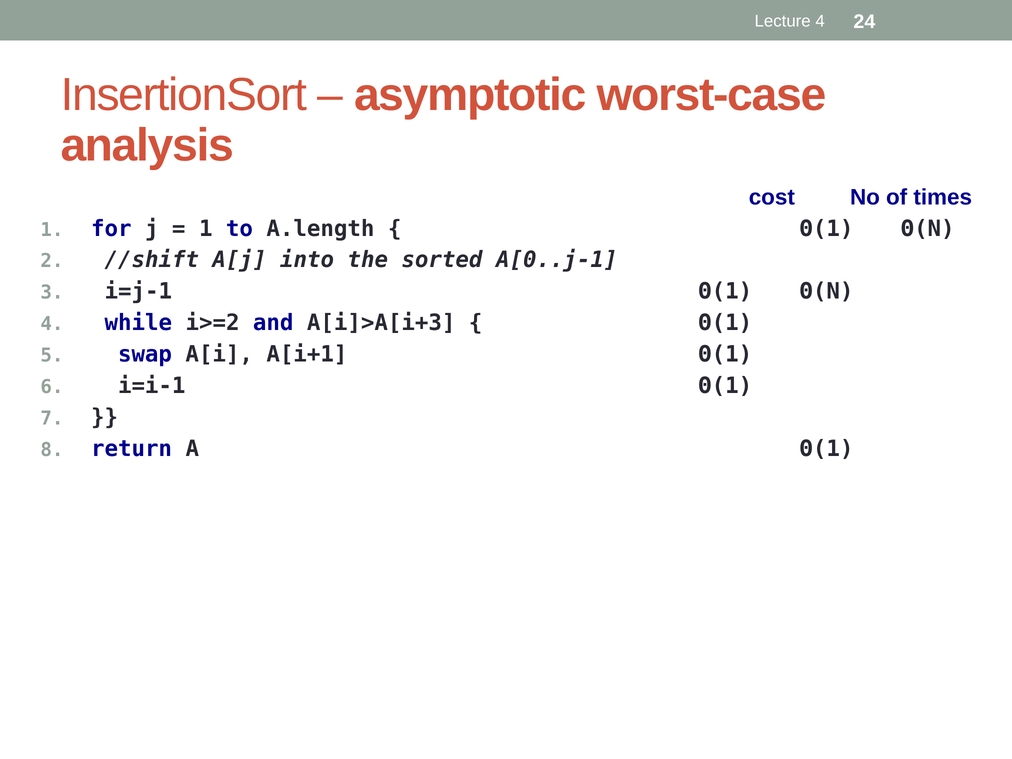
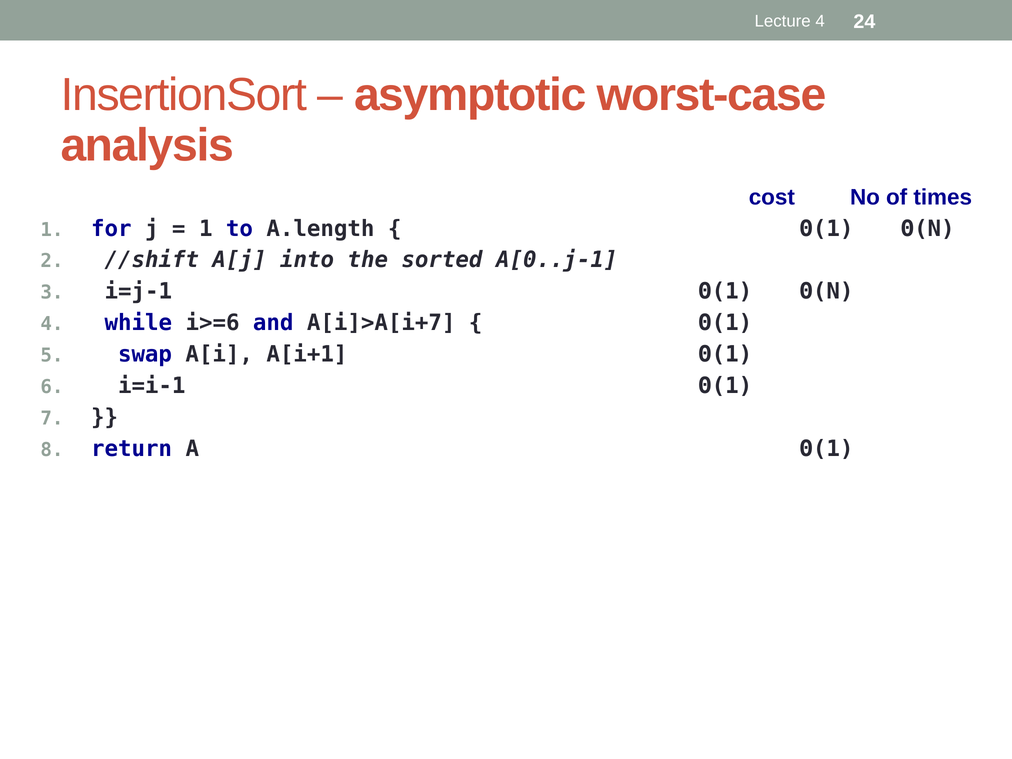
i>=2: i>=2 -> i>=6
A[i]>A[i+3: A[i]>A[i+3 -> A[i]>A[i+7
